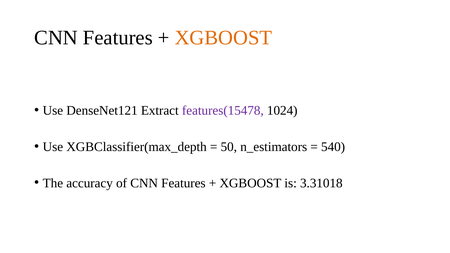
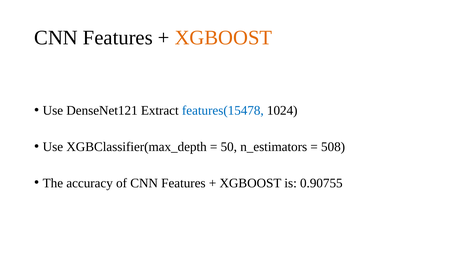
features(15478 colour: purple -> blue
540: 540 -> 508
3.31018: 3.31018 -> 0.90755
